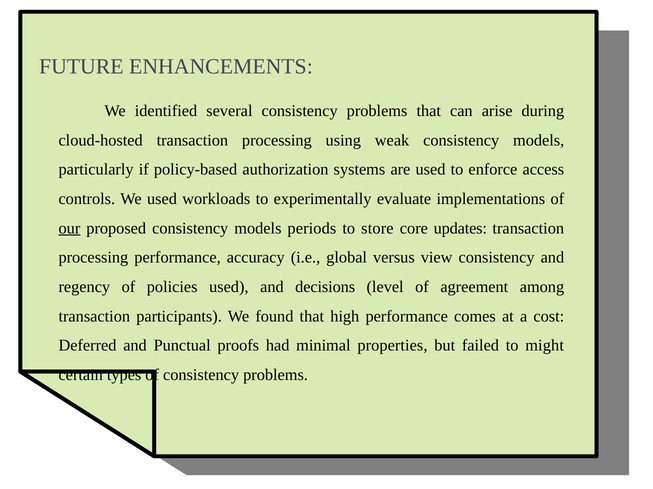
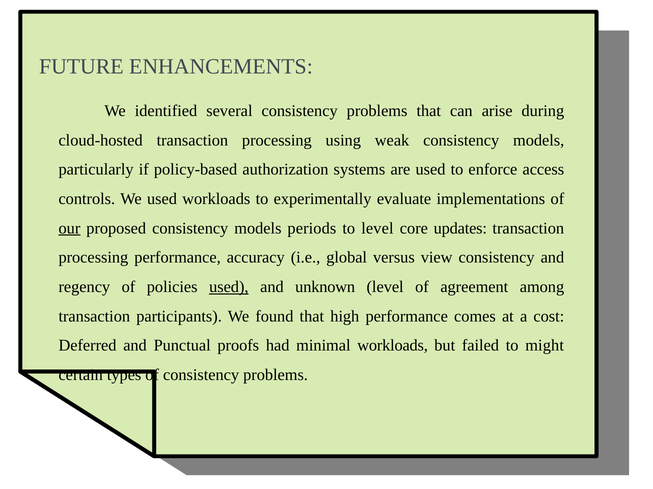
to store: store -> level
used at (229, 287) underline: none -> present
decisions: decisions -> unknown
minimal properties: properties -> workloads
